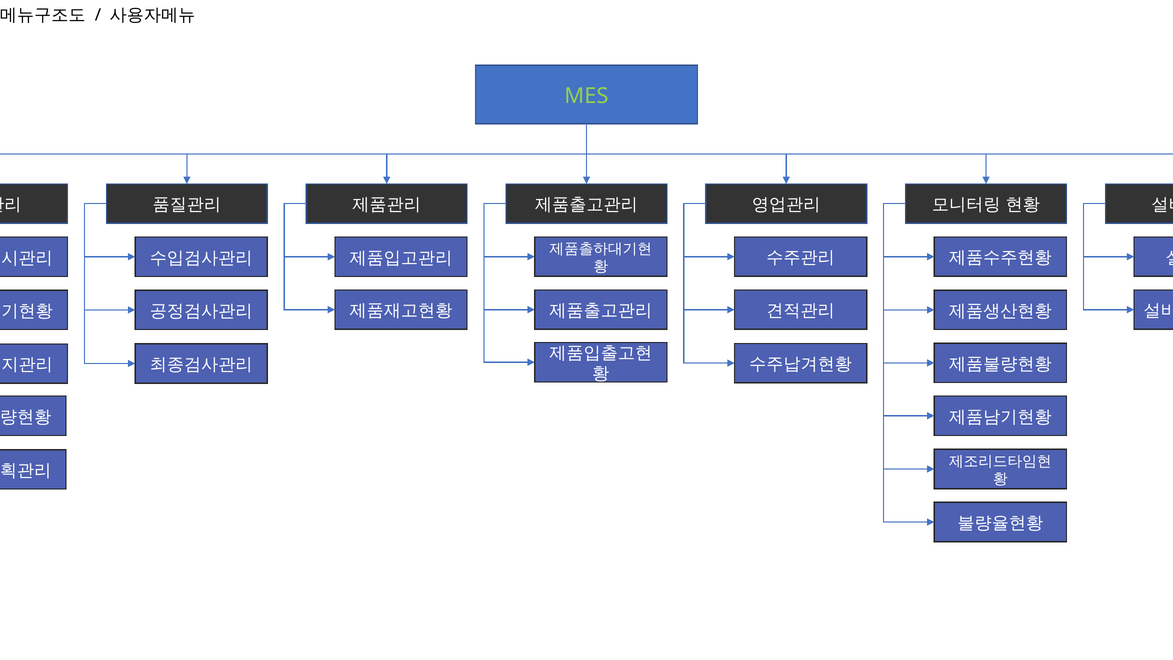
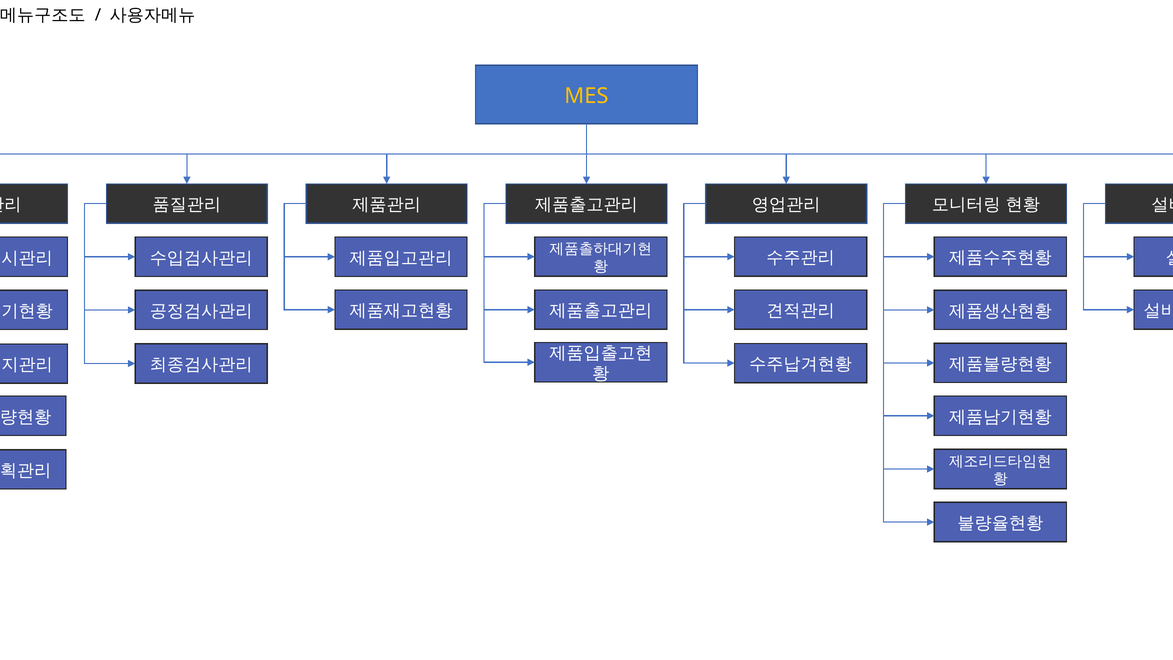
MES colour: light green -> yellow
